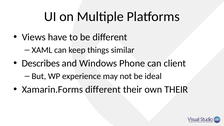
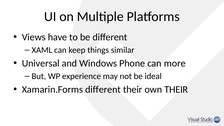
Describes: Describes -> Universal
client: client -> more
